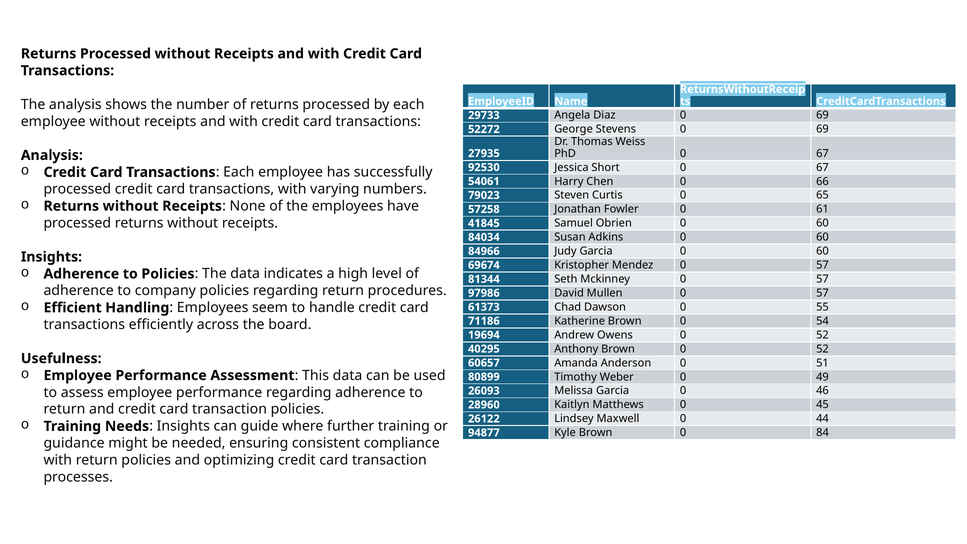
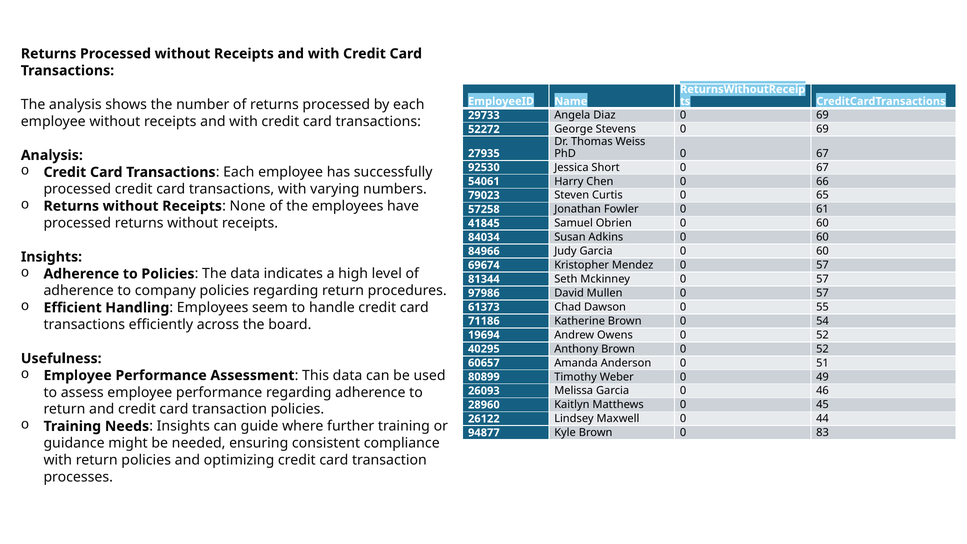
84: 84 -> 83
